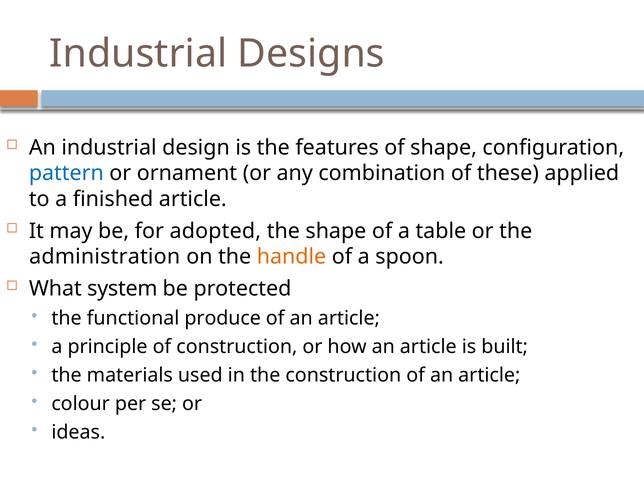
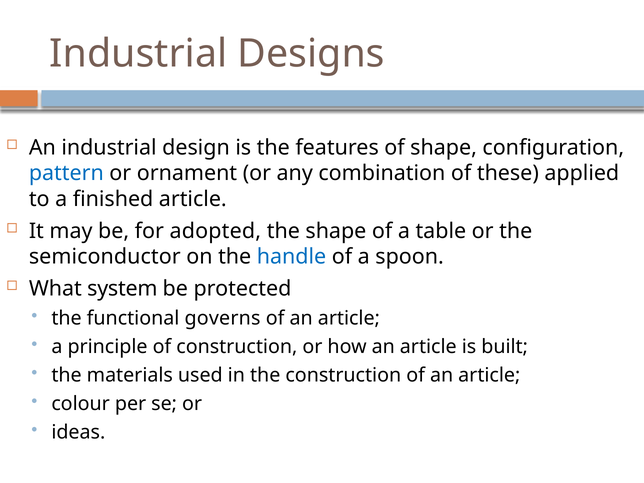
administration: administration -> semiconductor
handle colour: orange -> blue
produce: produce -> governs
